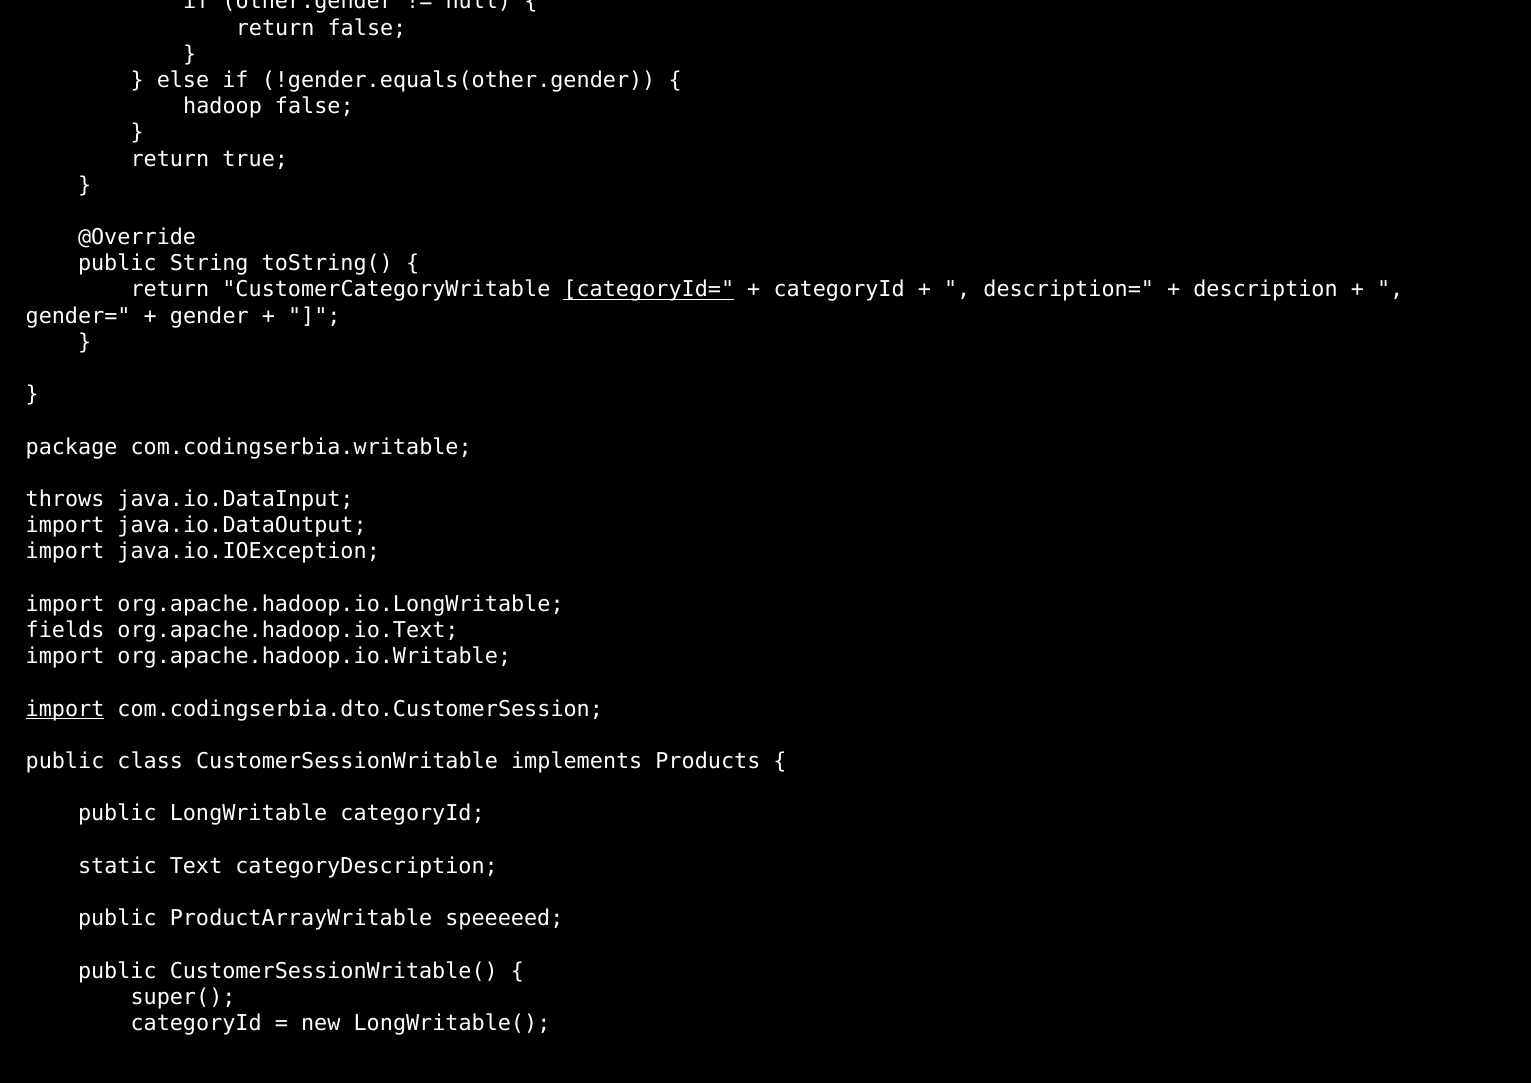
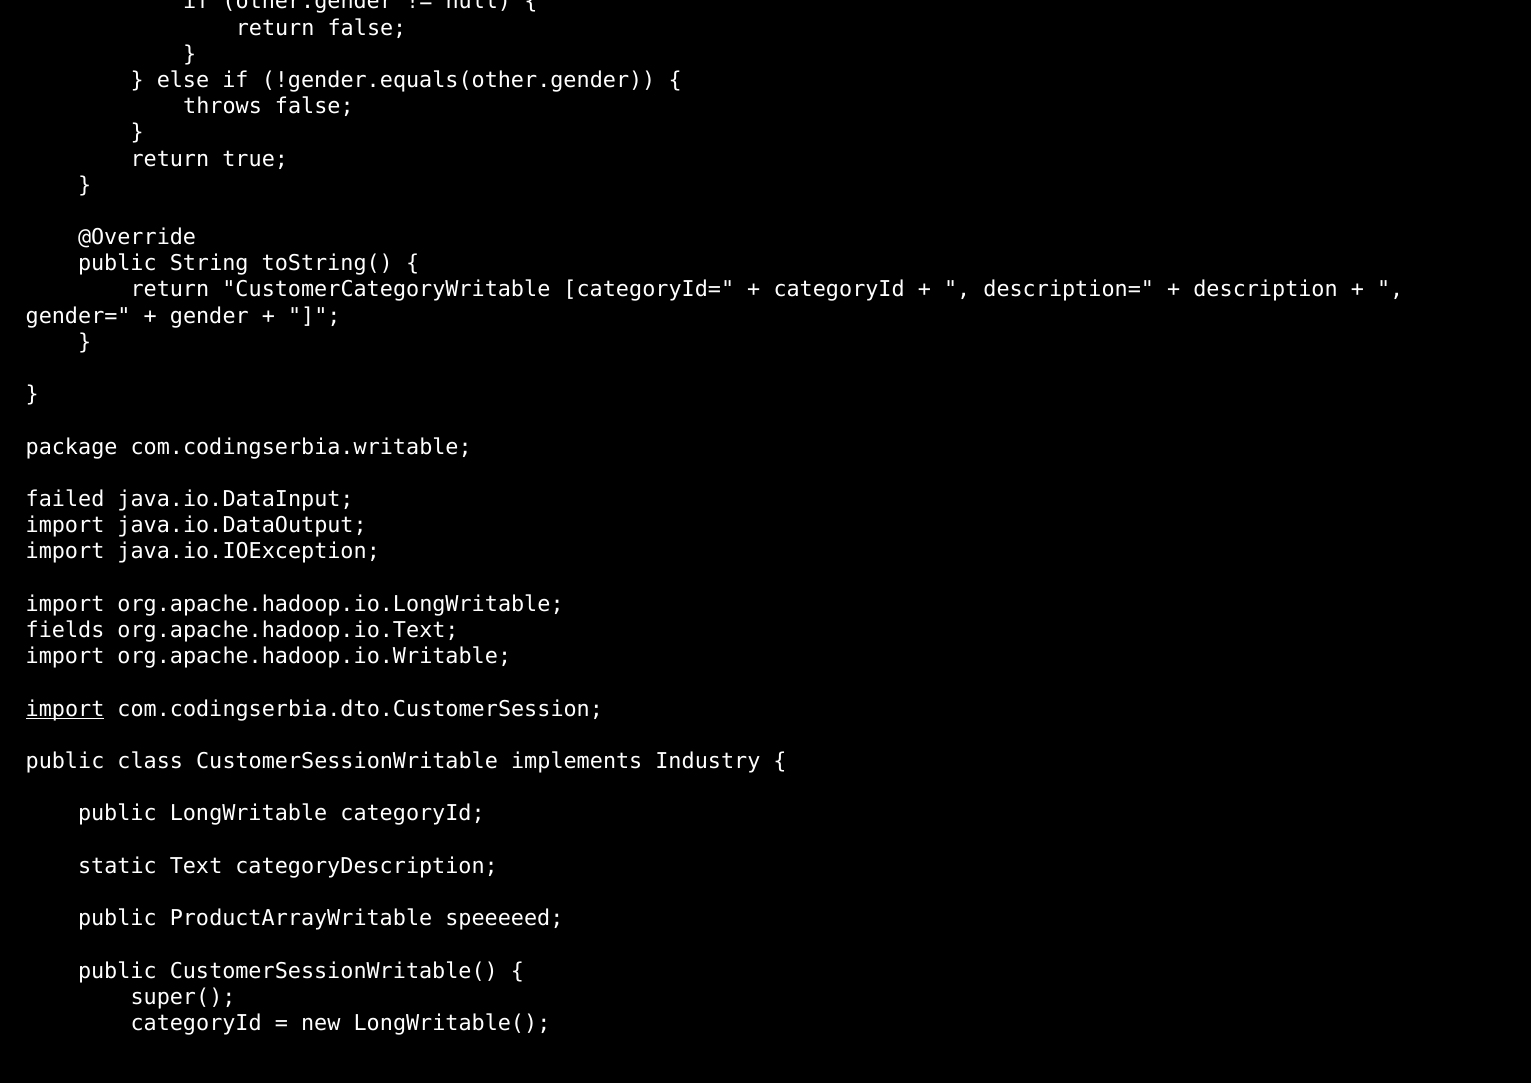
hadoop: hadoop -> throws
categoryId= underline: present -> none
throws: throws -> failed
Products: Products -> Industry
